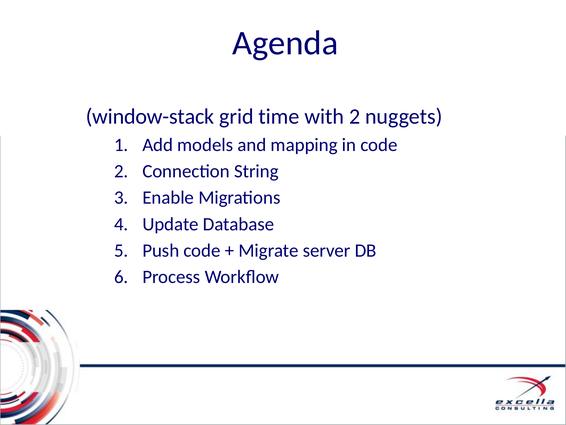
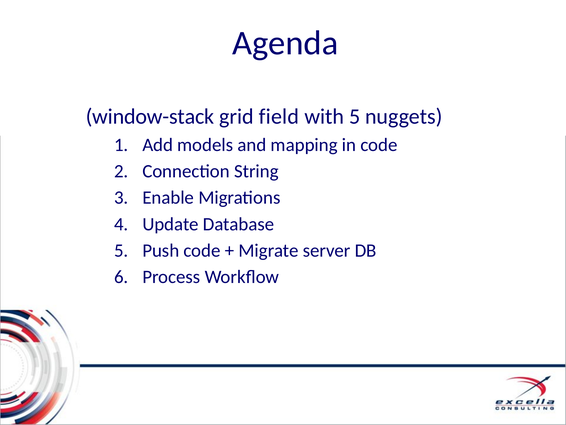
time: time -> field
with 2: 2 -> 5
